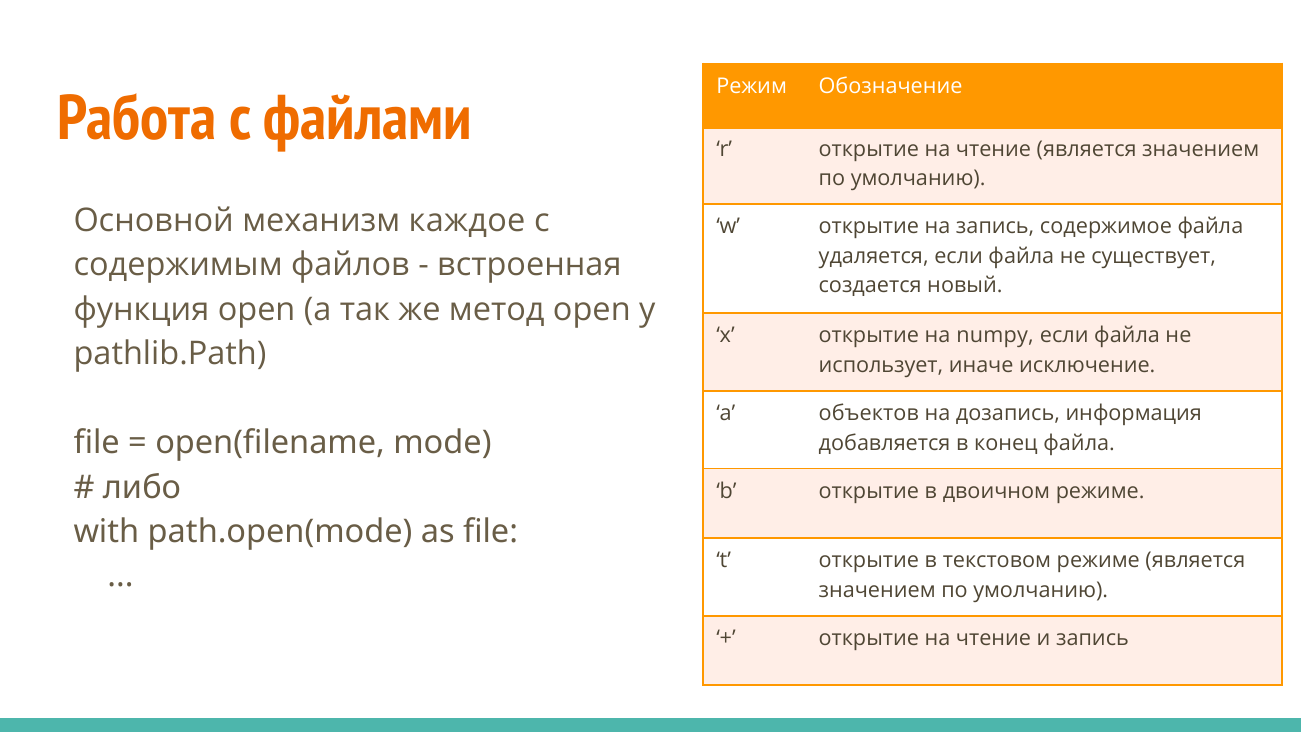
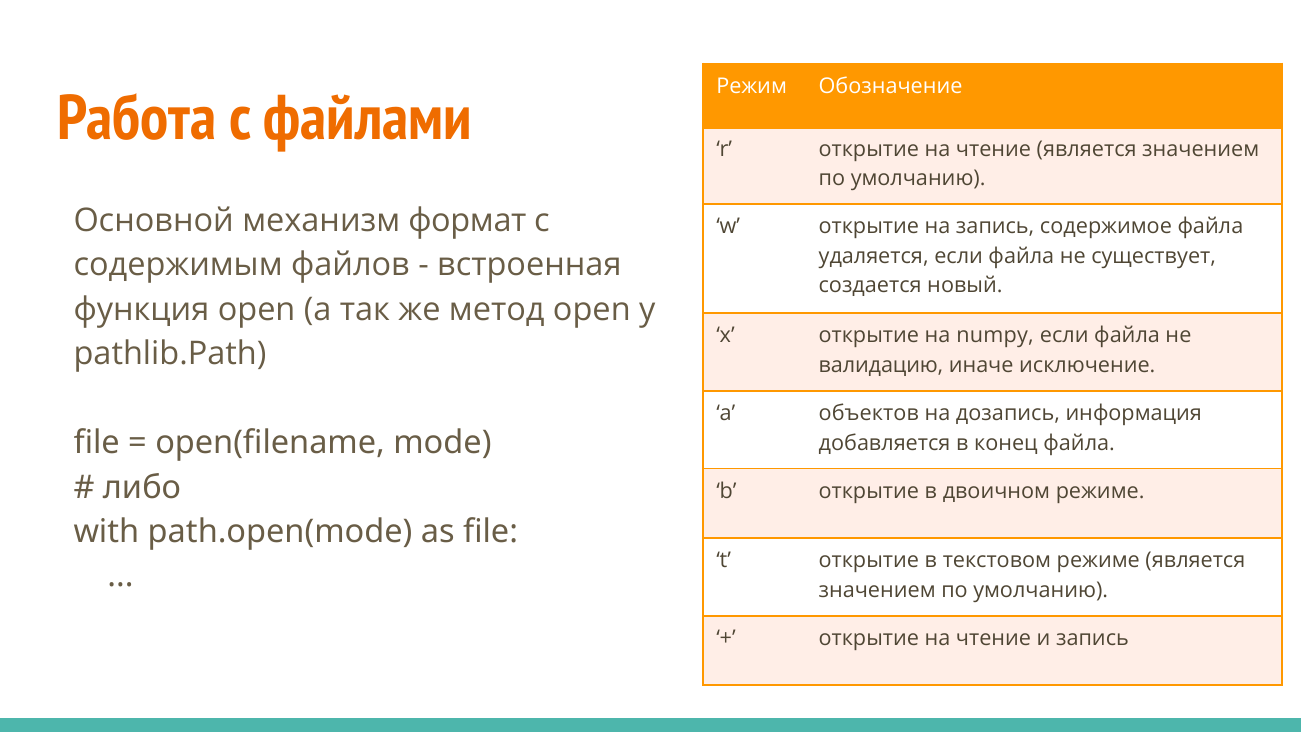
каждое: каждое -> формат
использует: использует -> валидацию
